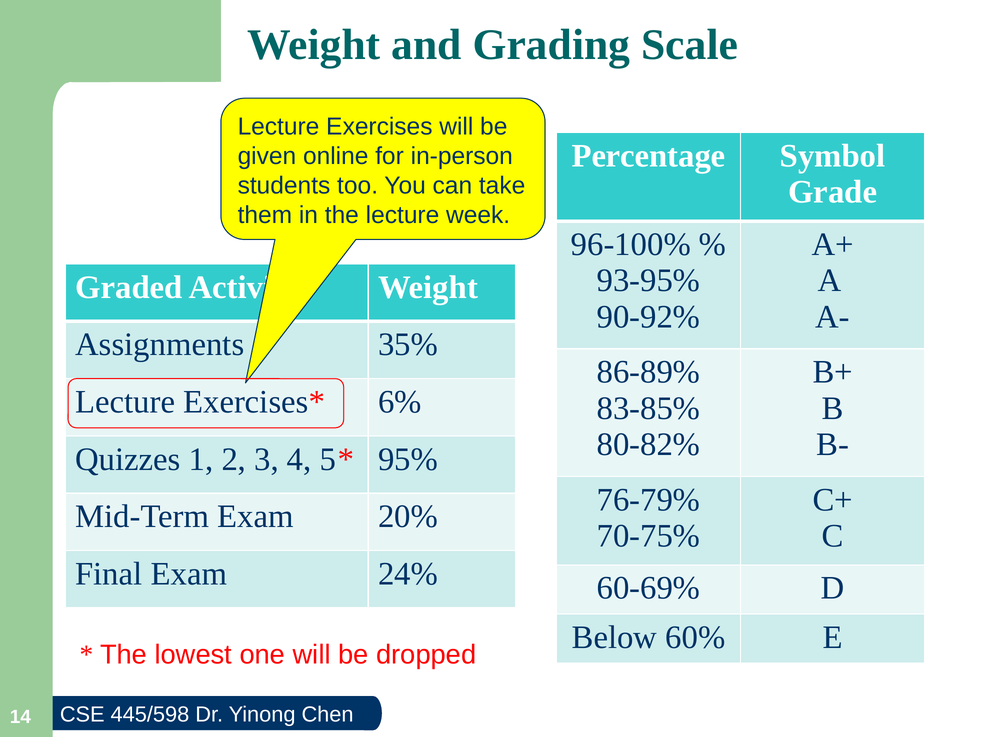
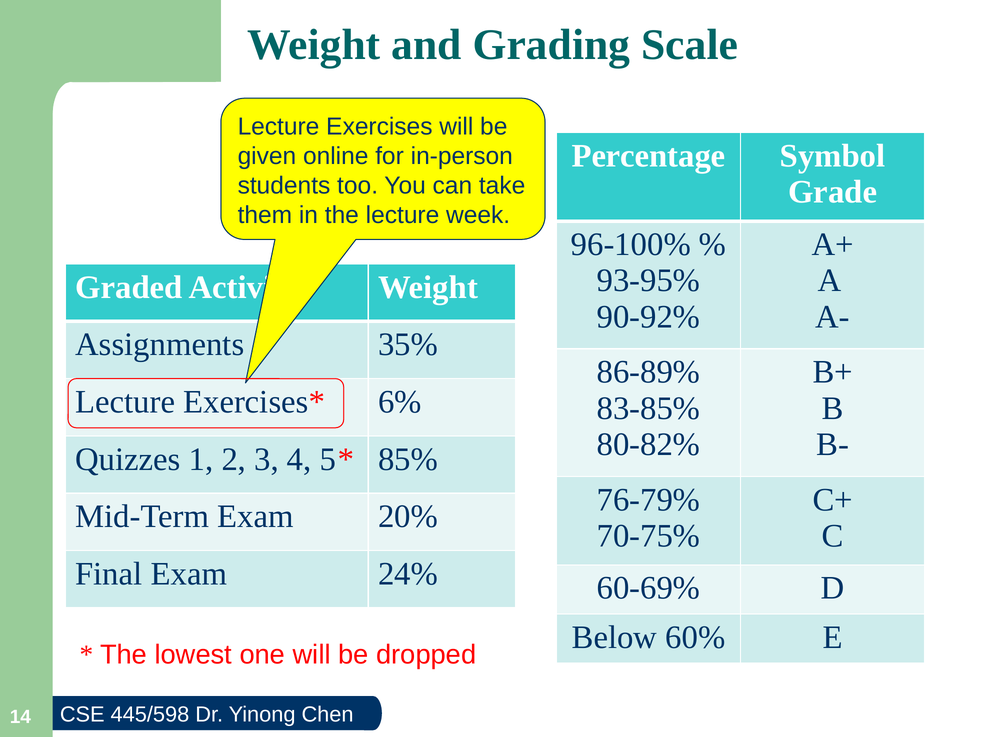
95%: 95% -> 85%
